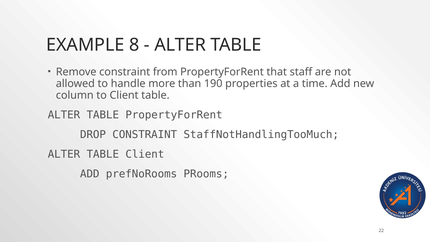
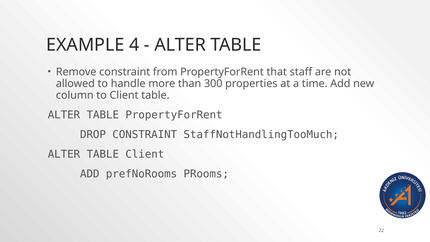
8: 8 -> 4
190: 190 -> 300
